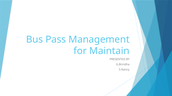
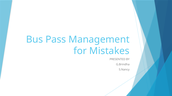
Maintain: Maintain -> Mistakes
